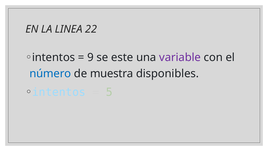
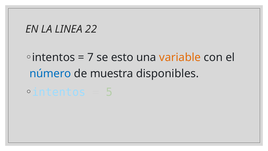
9: 9 -> 7
este: este -> esto
variable colour: purple -> orange
